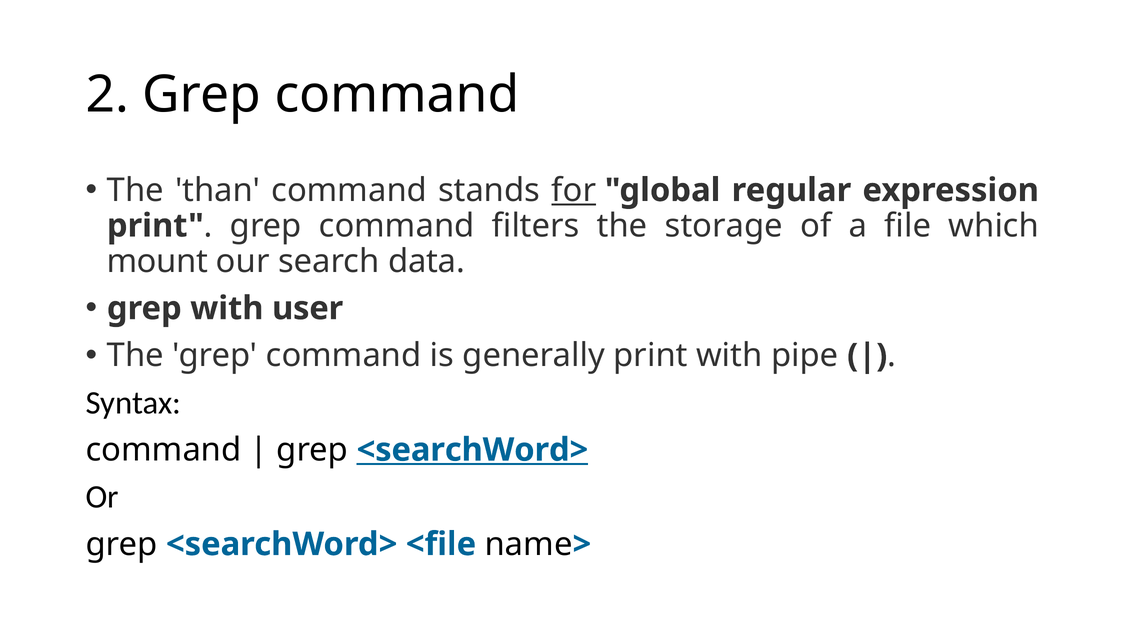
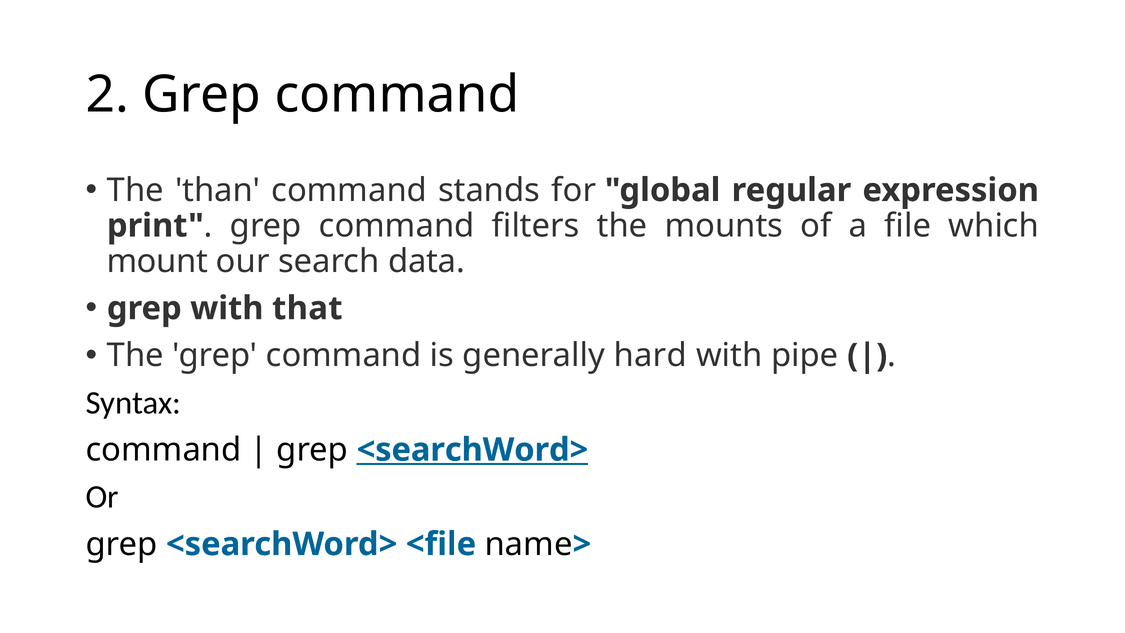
for underline: present -> none
storage: storage -> mounts
user: user -> that
generally print: print -> hard
